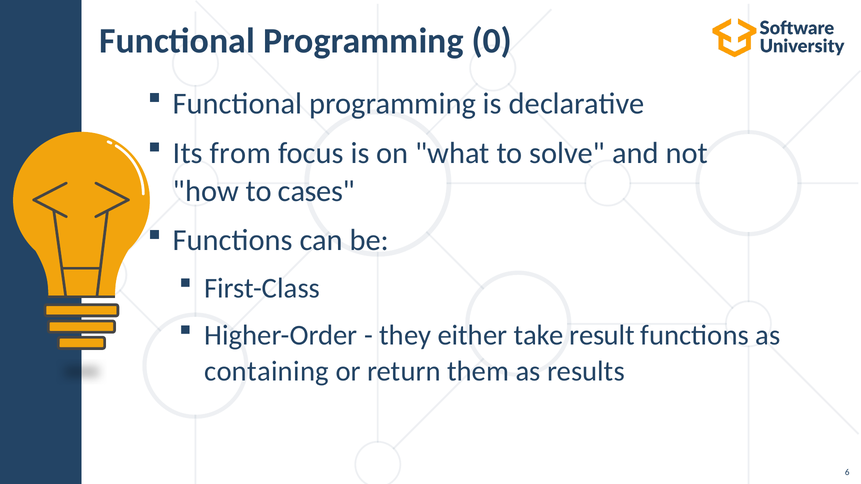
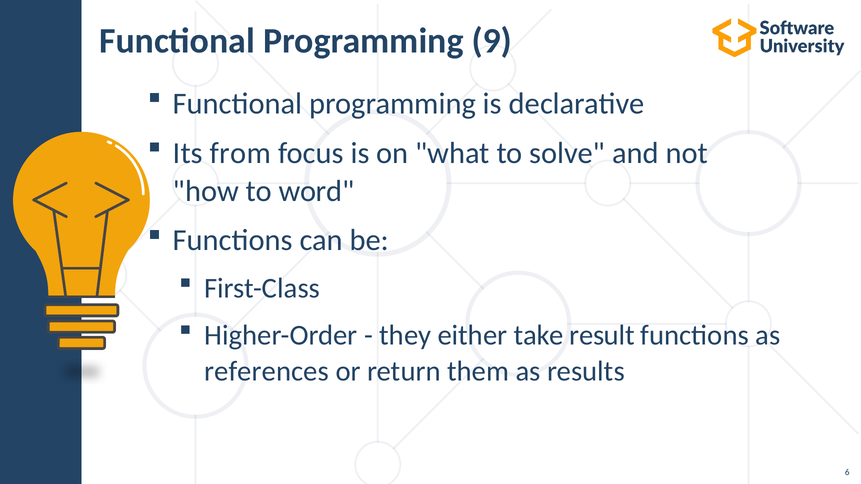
0: 0 -> 9
cases: cases -> word
containing: containing -> references
